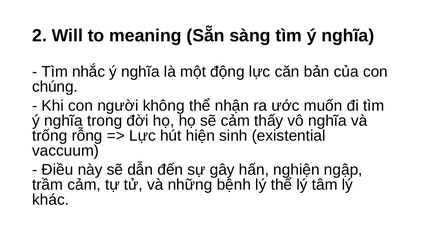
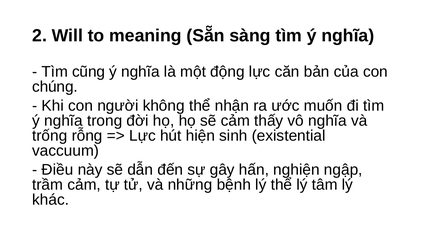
nhắc: nhắc -> cũng
